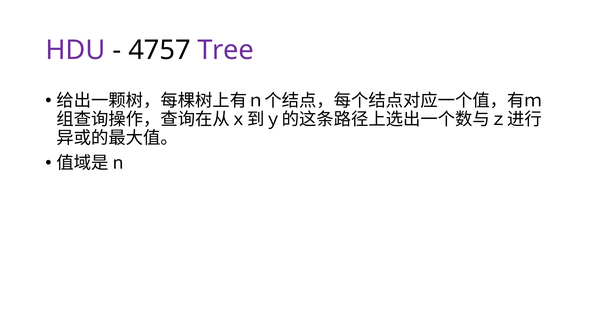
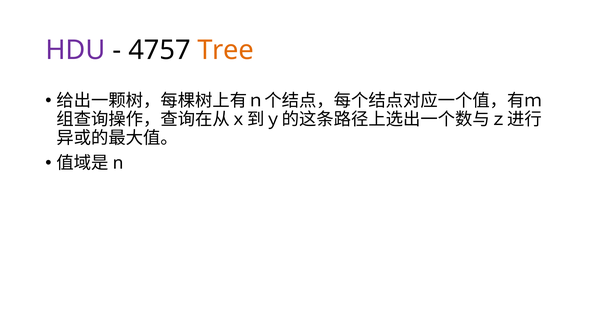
Tree colour: purple -> orange
